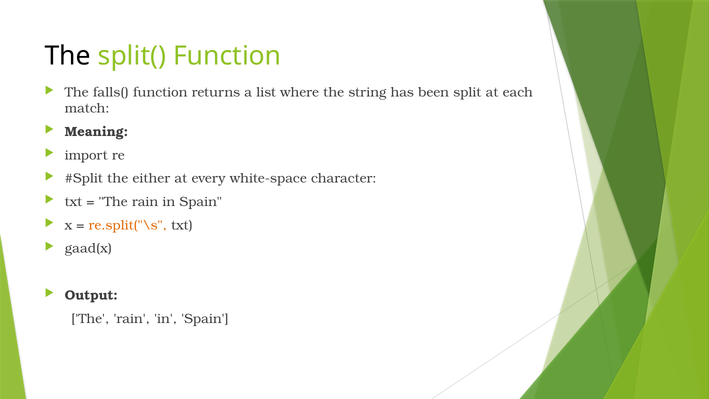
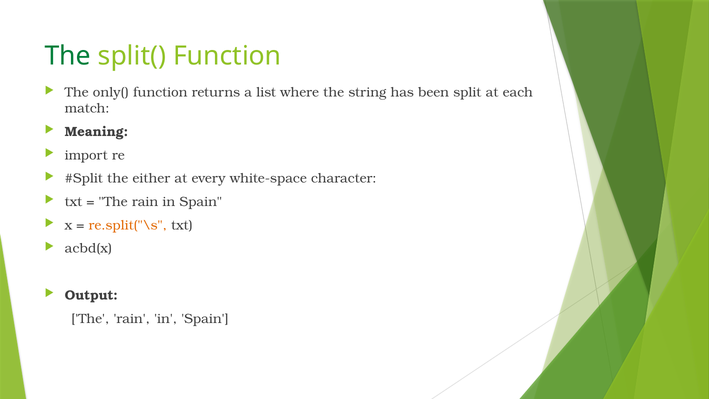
The at (68, 56) colour: black -> green
falls(: falls( -> only(
gaad(x: gaad(x -> acbd(x
